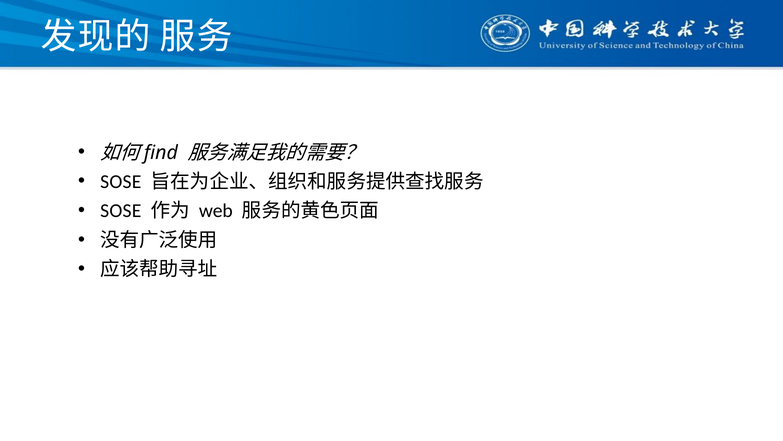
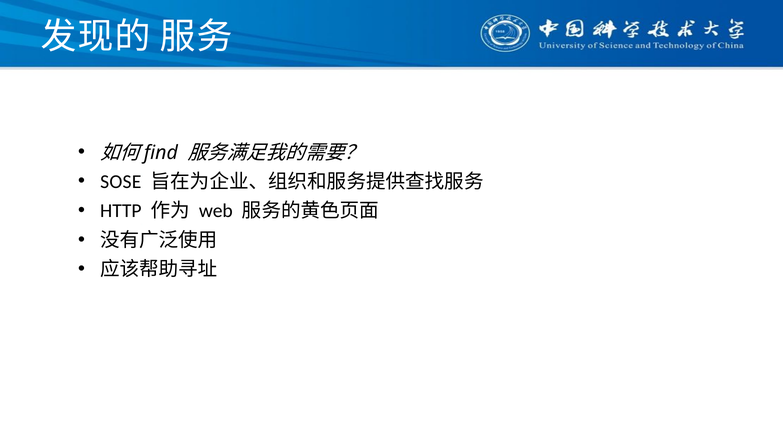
SOSE at (121, 211): SOSE -> HTTP
